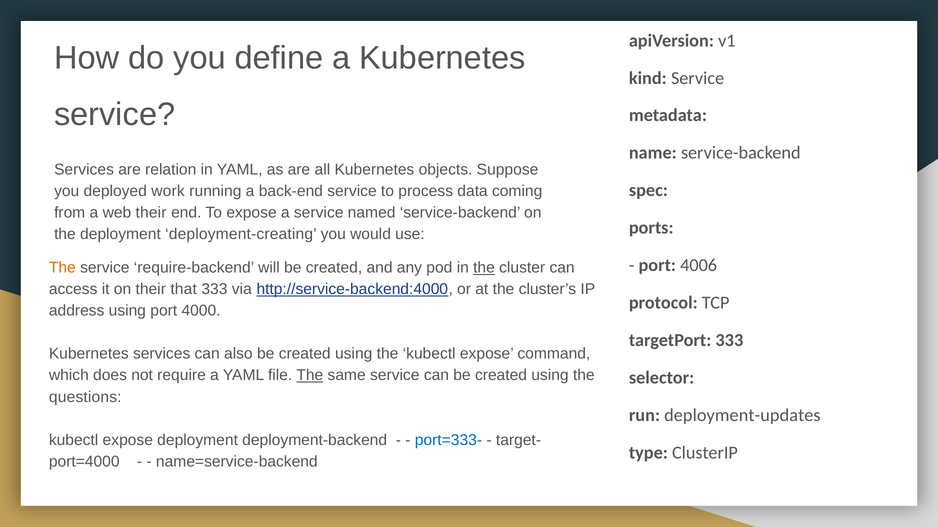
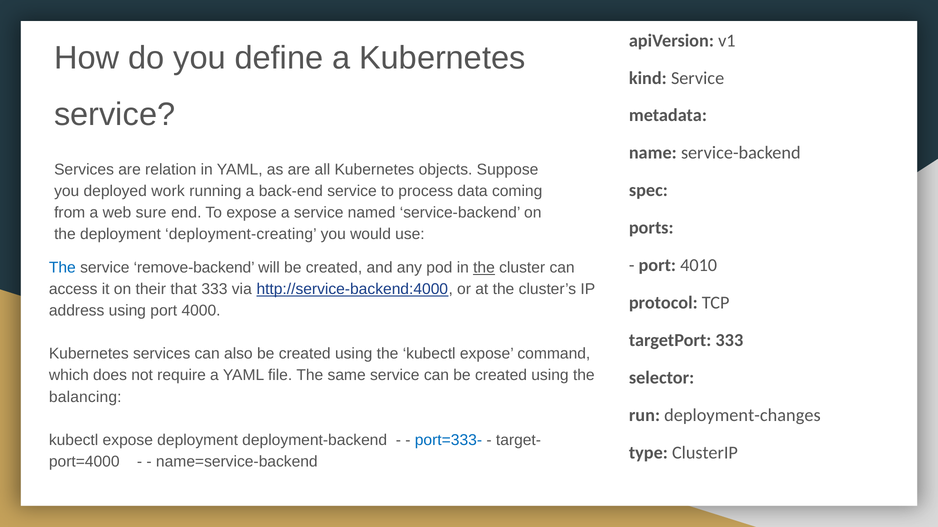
web their: their -> sure
4006: 4006 -> 4010
The at (62, 268) colour: orange -> blue
require-backend: require-backend -> remove-backend
The at (310, 376) underline: present -> none
questions: questions -> balancing
deployment-updates: deployment-updates -> deployment-changes
